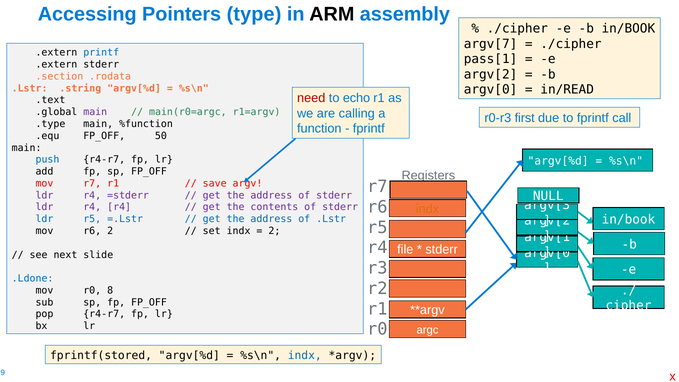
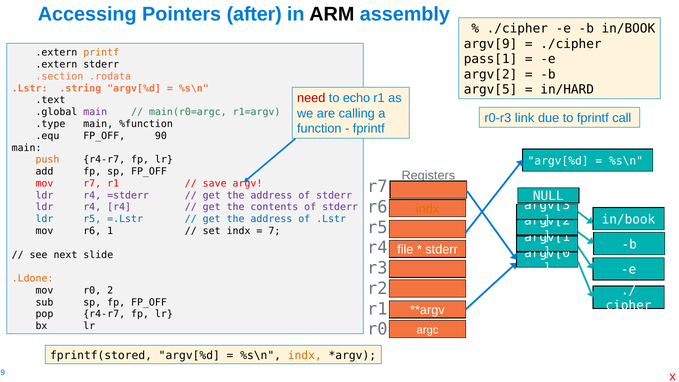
type: type -> after
argv[7: argv[7 -> argv[9
printf colour: blue -> orange
argv[0 at (491, 90): argv[0 -> argv[5
in/READ: in/READ -> in/HARD
first: first -> link
50: 50 -> 90
push colour: blue -> orange
r6 2: 2 -> 1
2 at (274, 231): 2 -> 7
.Ldone colour: blue -> orange
8: 8 -> 2
indx at (305, 355) colour: blue -> orange
